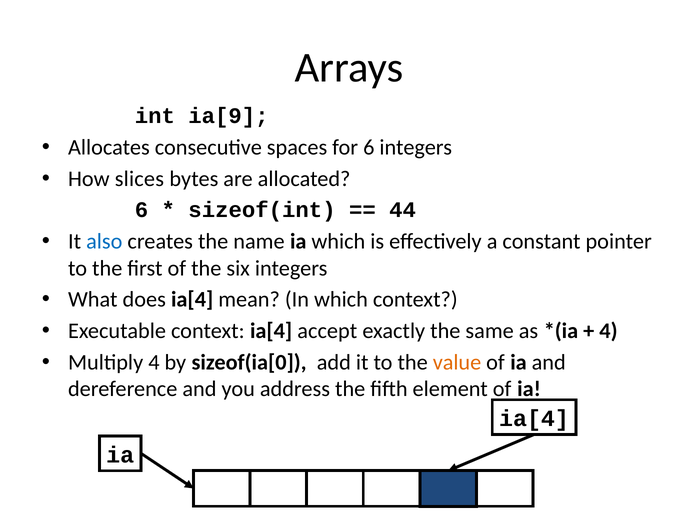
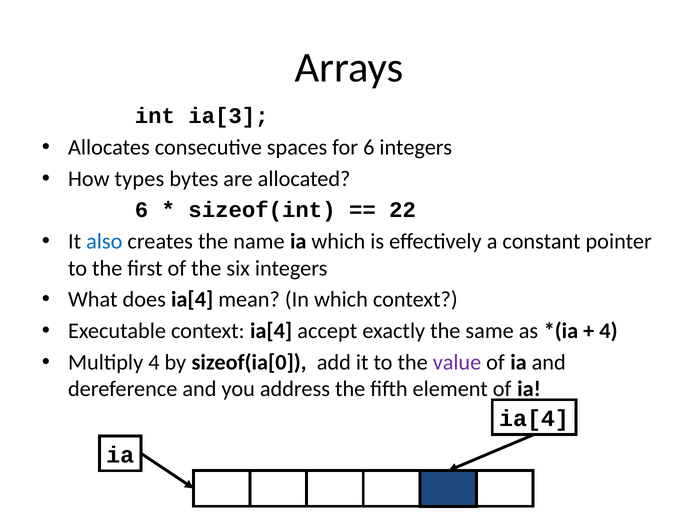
ia[9: ia[9 -> ia[3
slices: slices -> types
44: 44 -> 22
value colour: orange -> purple
